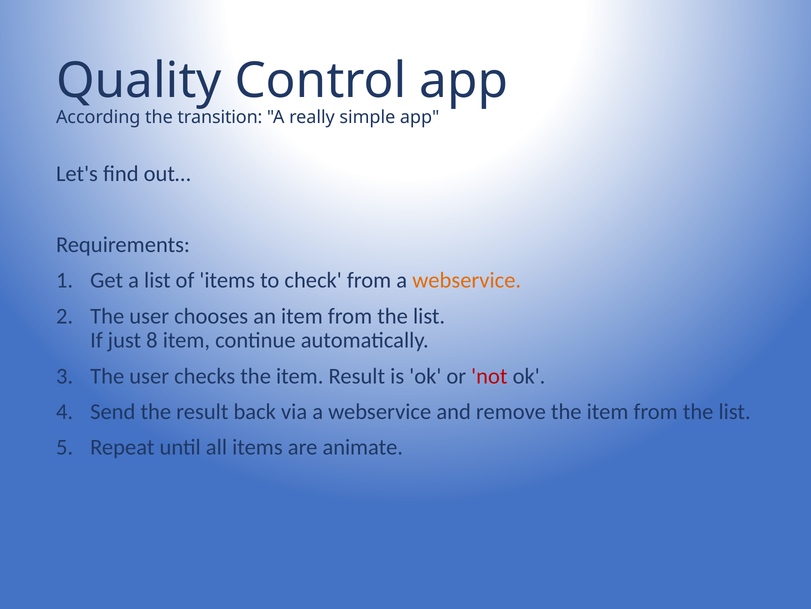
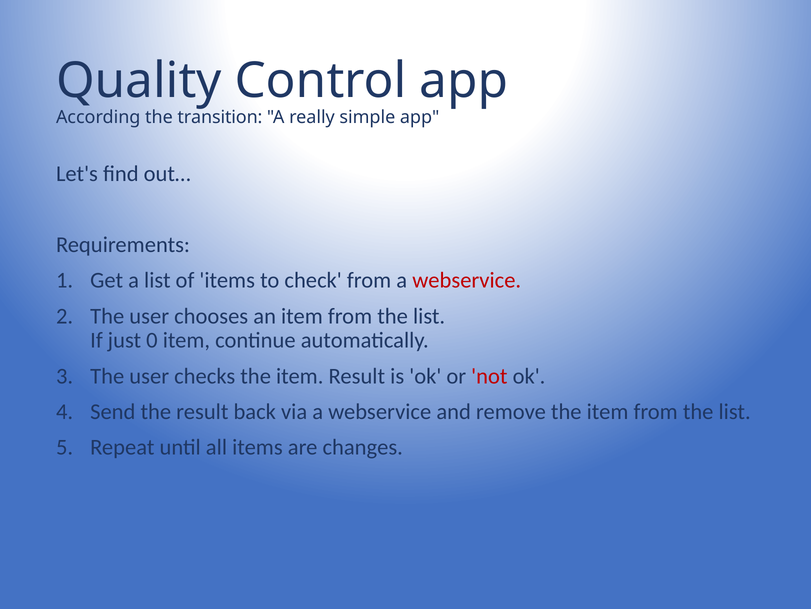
webservice at (467, 280) colour: orange -> red
8: 8 -> 0
animate: animate -> changes
